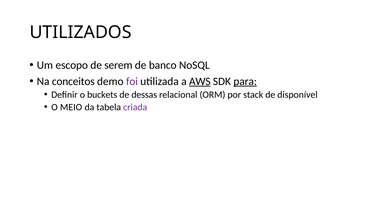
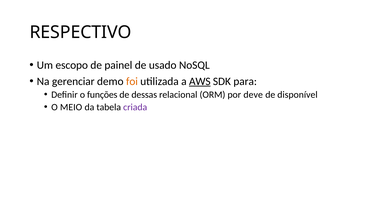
UTILIZADOS: UTILIZADOS -> RESPECTIVO
serem: serem -> painel
banco: banco -> usado
conceitos: conceitos -> gerenciar
foi colour: purple -> orange
para underline: present -> none
buckets: buckets -> funções
stack: stack -> deve
